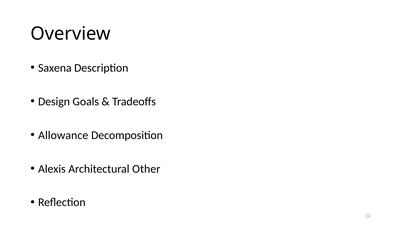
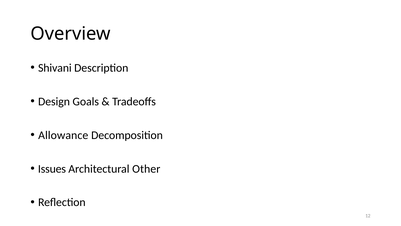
Saxena: Saxena -> Shivani
Alexis: Alexis -> Issues
